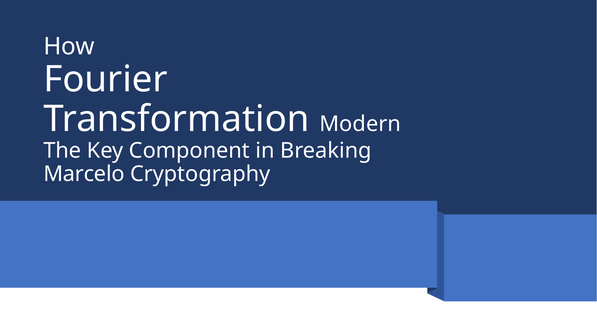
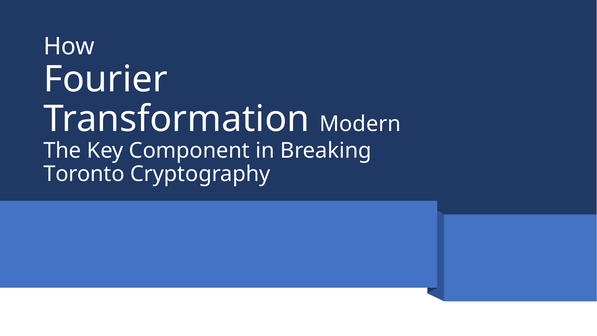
Marcelo: Marcelo -> Toronto
